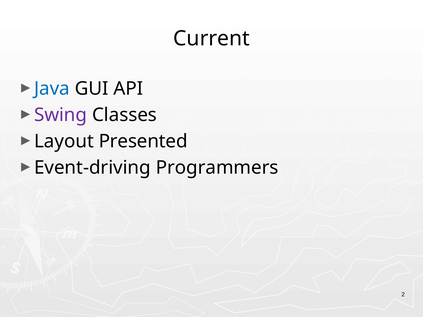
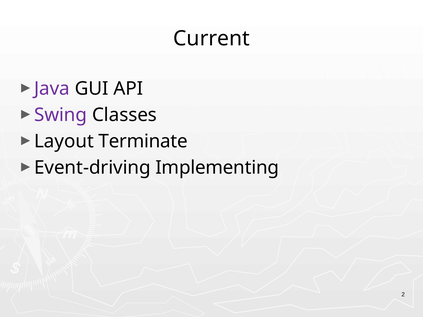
Java colour: blue -> purple
Presented: Presented -> Terminate
Programmers: Programmers -> Implementing
